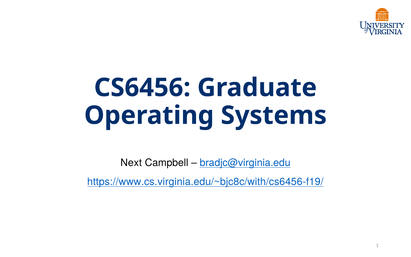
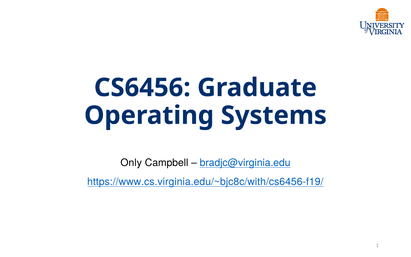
Next: Next -> Only
